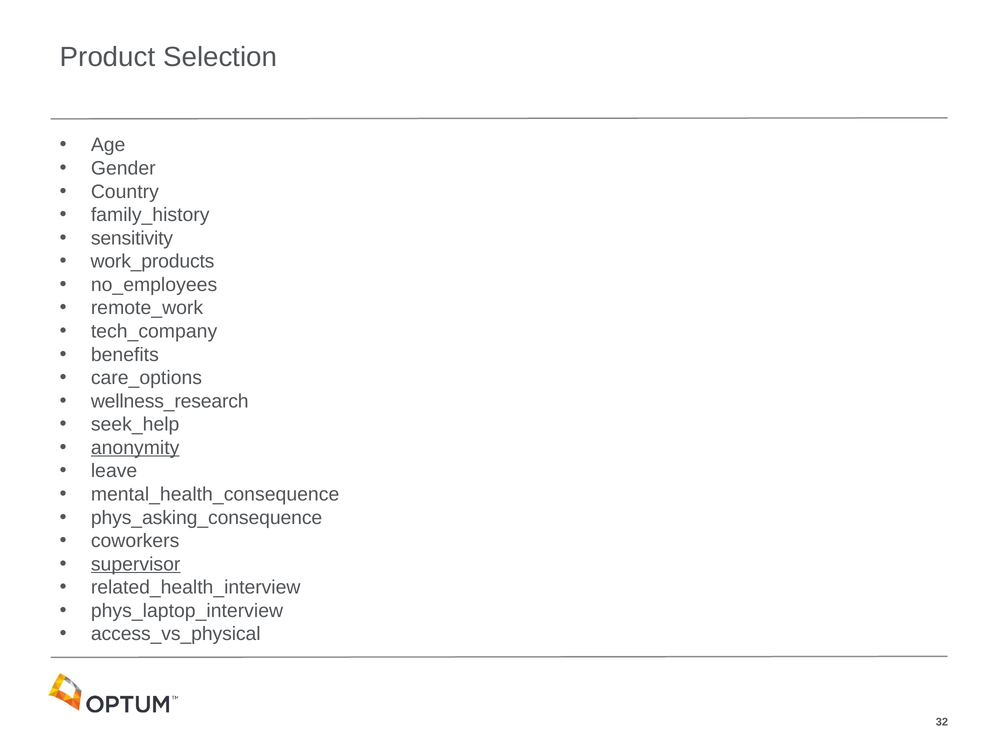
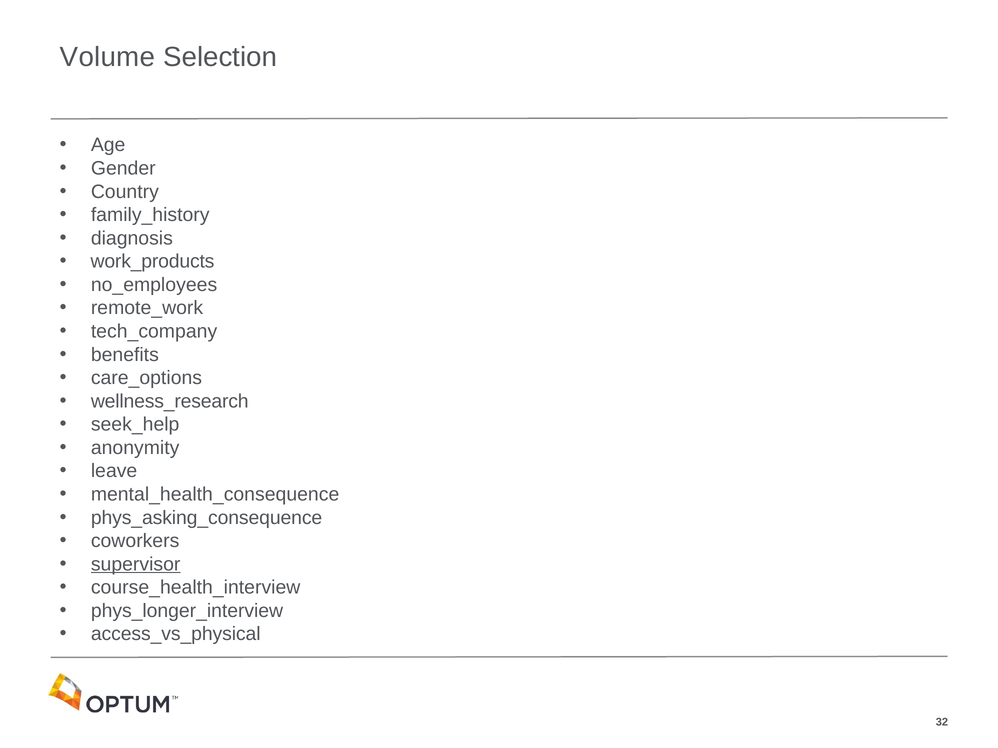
Product: Product -> Volume
sensitivity: sensitivity -> diagnosis
anonymity underline: present -> none
related_health_interview: related_health_interview -> course_health_interview
phys_laptop_interview: phys_laptop_interview -> phys_longer_interview
